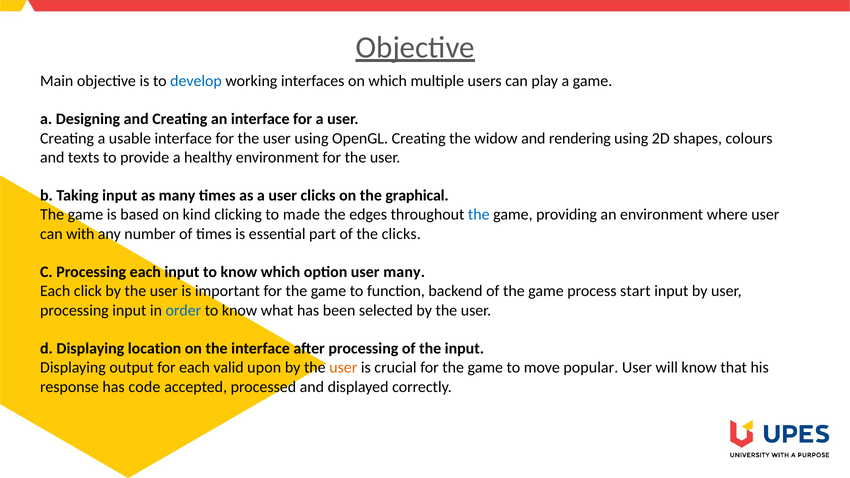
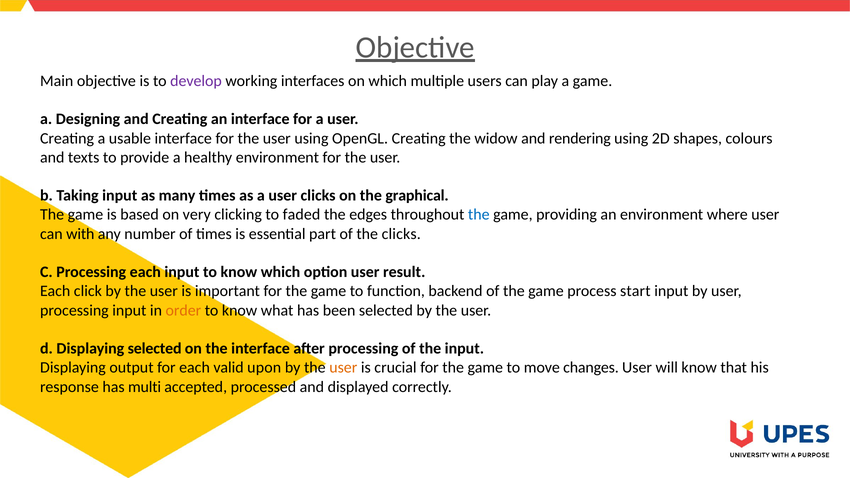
develop colour: blue -> purple
kind: kind -> very
made: made -> faded
user many: many -> result
order colour: blue -> orange
Displaying location: location -> selected
popular: popular -> changes
code: code -> multi
